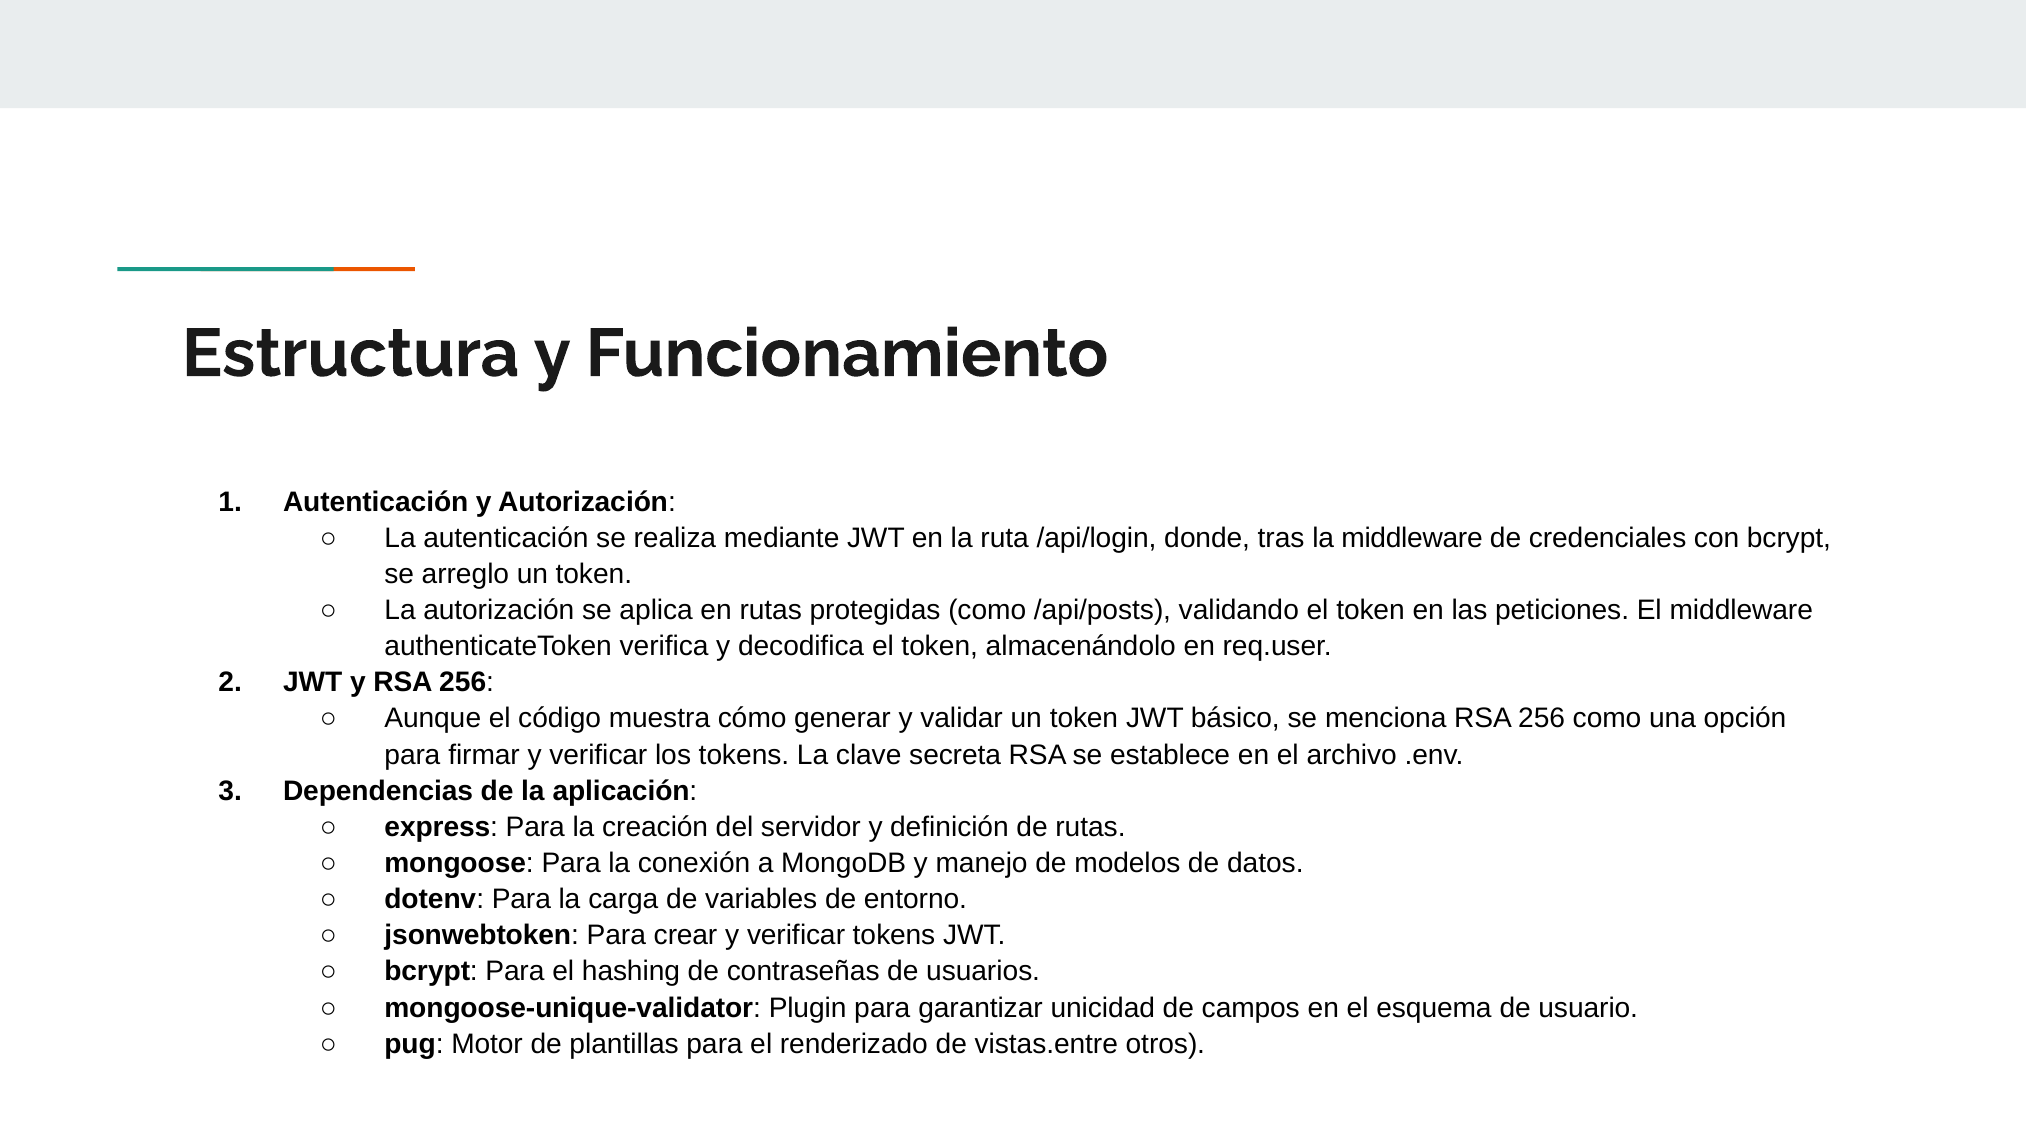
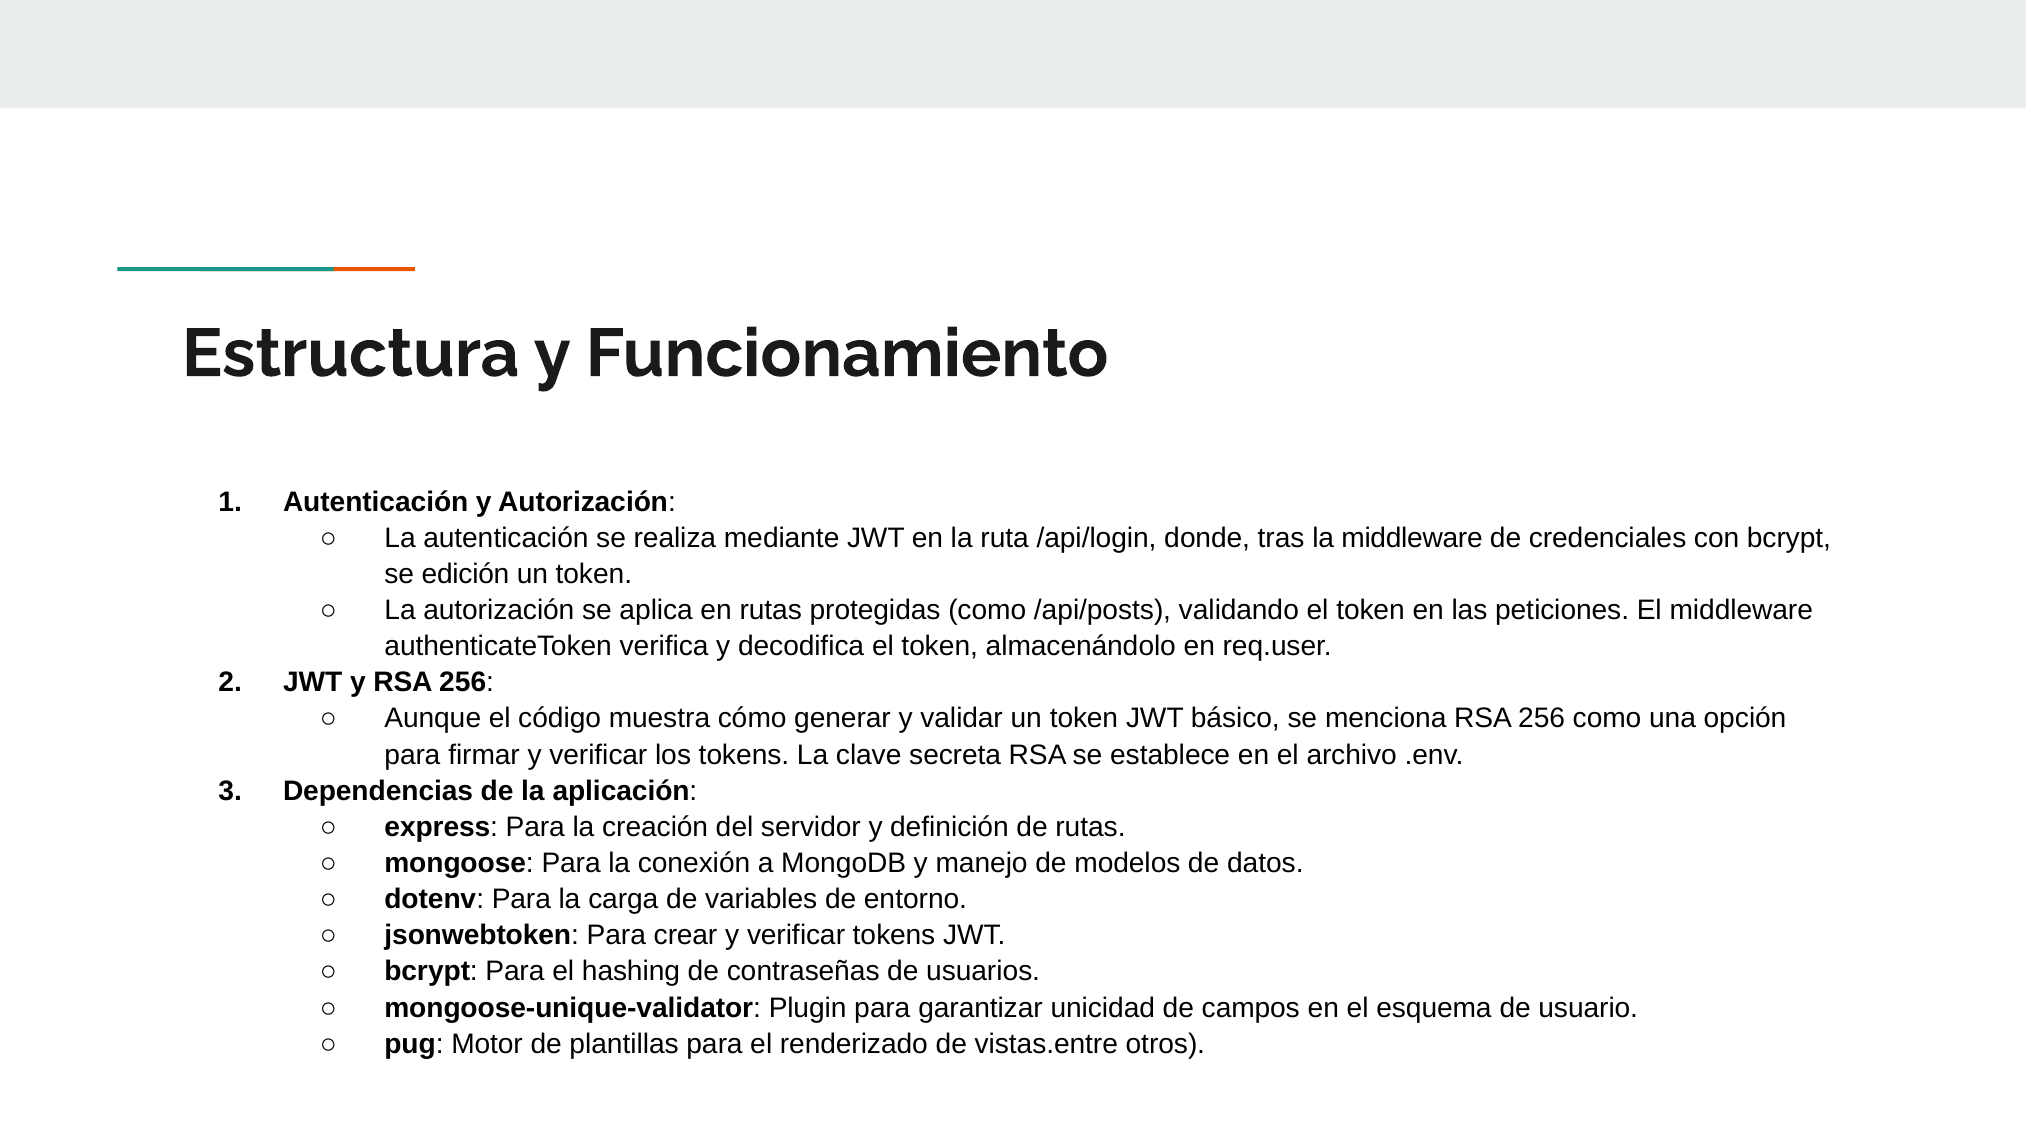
arreglo: arreglo -> edición
